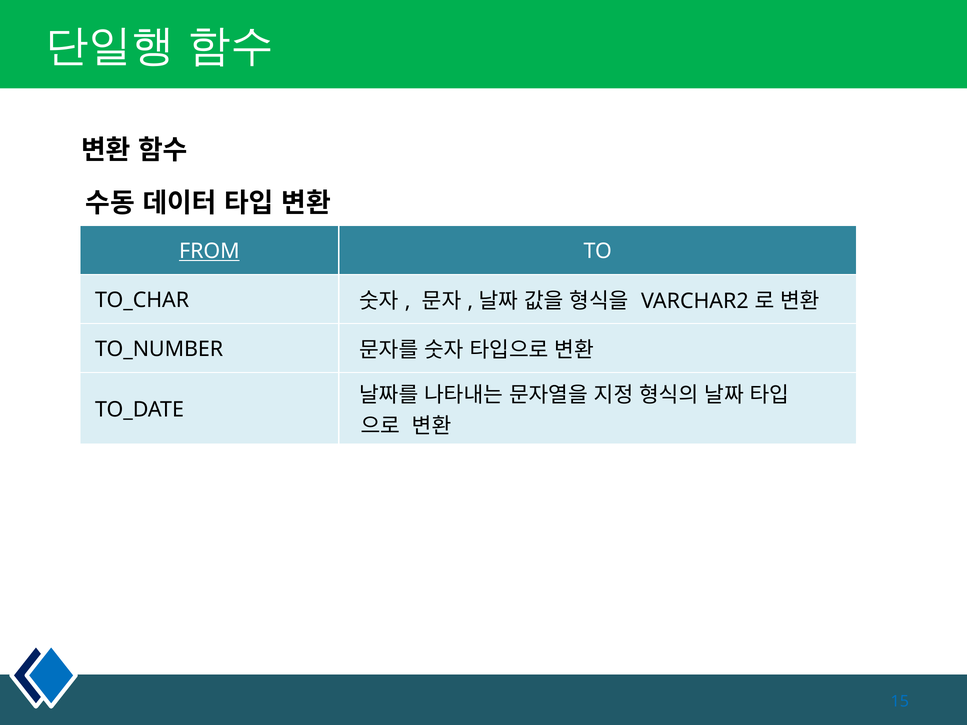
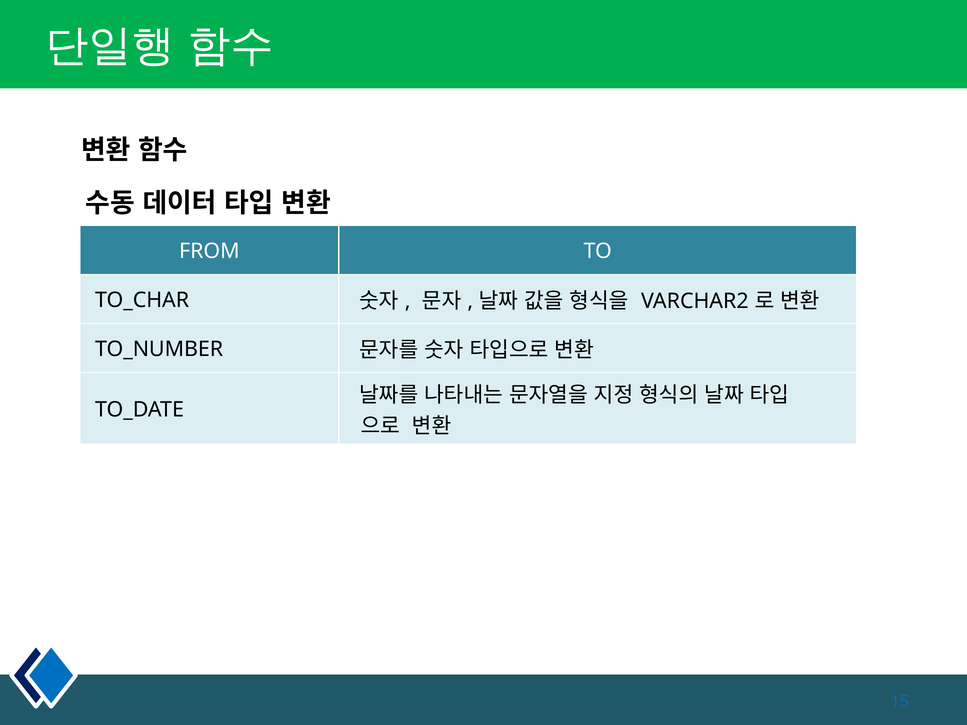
FROM underline: present -> none
